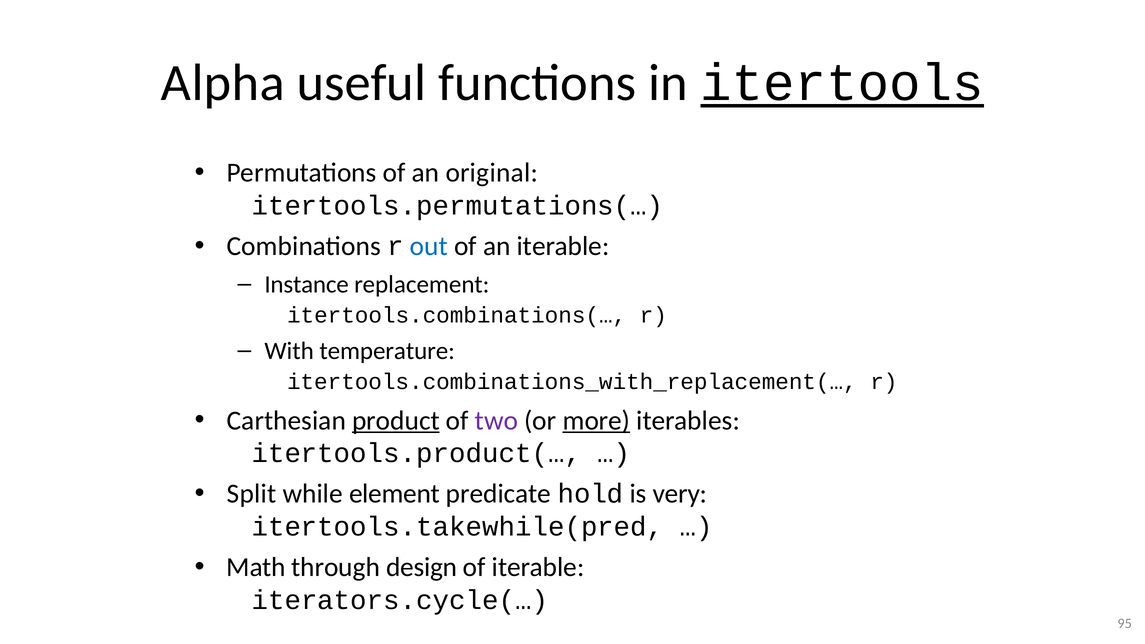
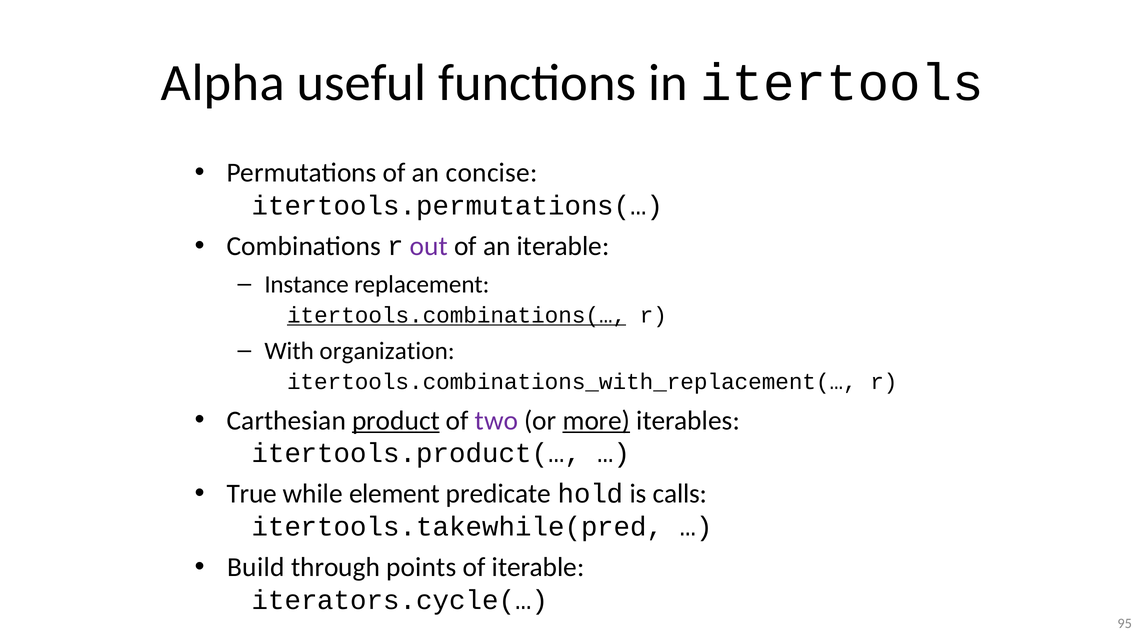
itertools underline: present -> none
original: original -> concise
out colour: blue -> purple
itertools.combinations(… underline: none -> present
temperature: temperature -> organization
Split: Split -> True
very: very -> calls
Math: Math -> Build
design: design -> points
